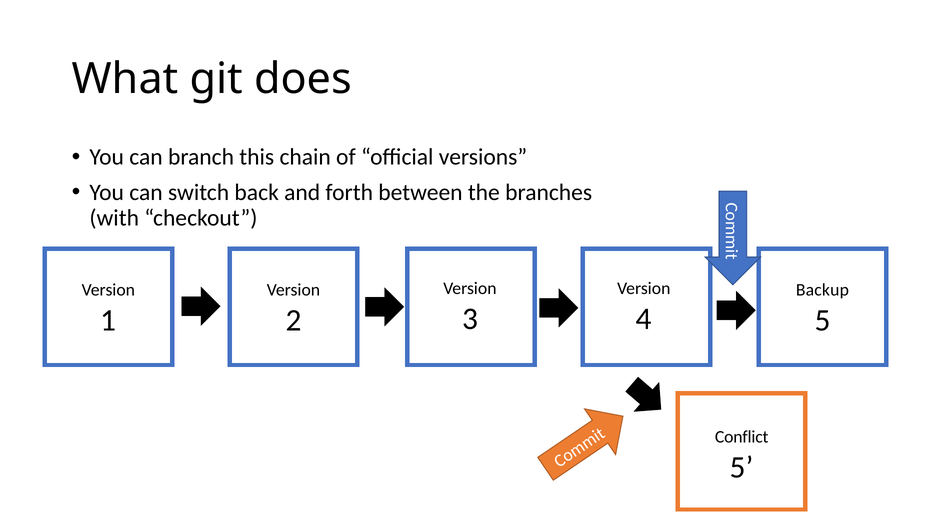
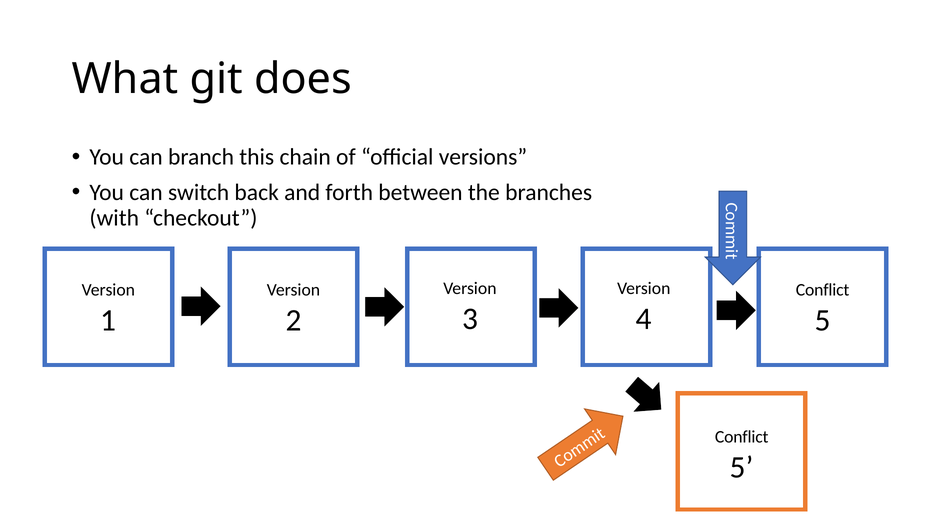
Backup at (822, 290): Backup -> Conflict
